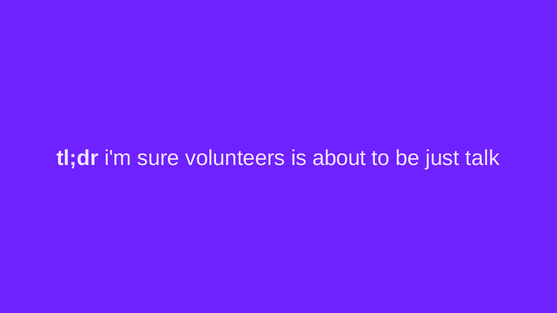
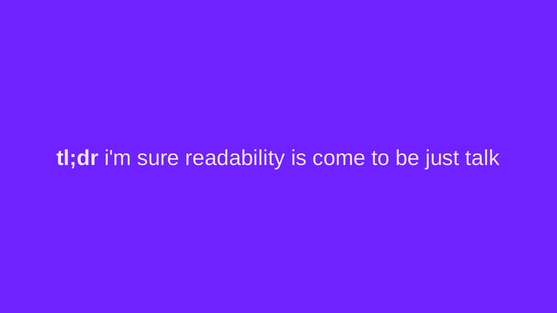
volunteers: volunteers -> readability
about: about -> come
